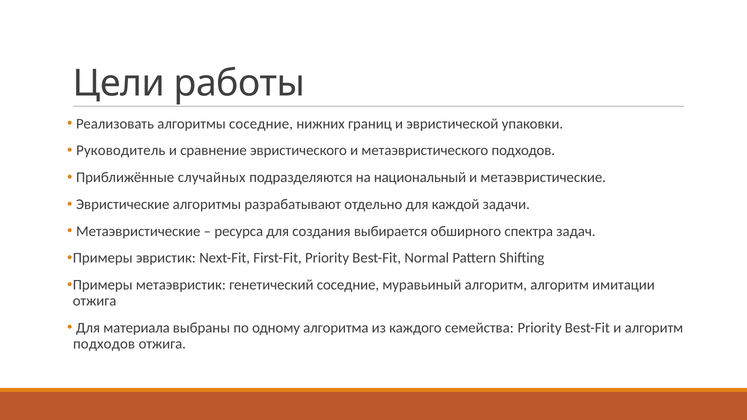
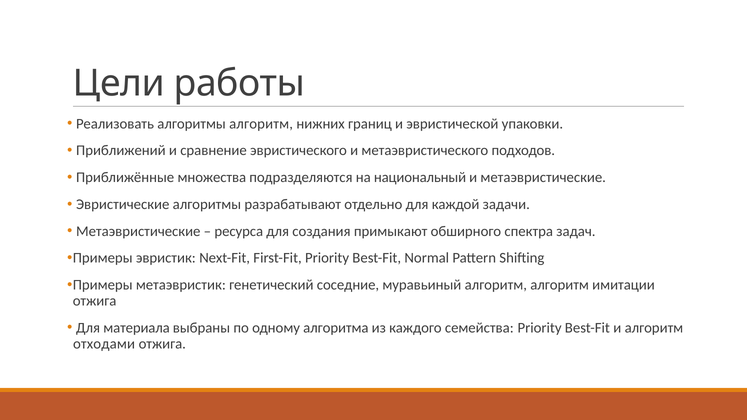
алгоритмы соседние: соседние -> алгоритм
Руководитель: Руководитель -> Приближений
случайных: случайных -> множества
выбирается: выбирается -> примыкают
подходов at (104, 344): подходов -> отходами
